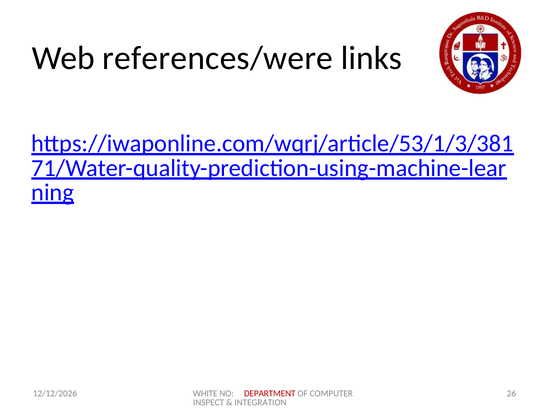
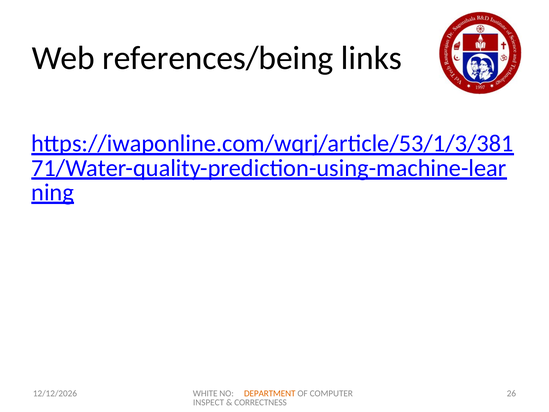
references/were: references/were -> references/being
DEPARTMENT colour: red -> orange
INTEGRATION: INTEGRATION -> CORRECTNESS
